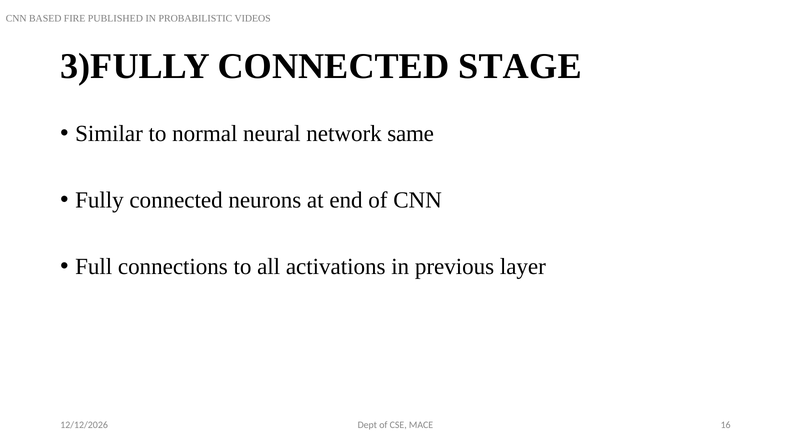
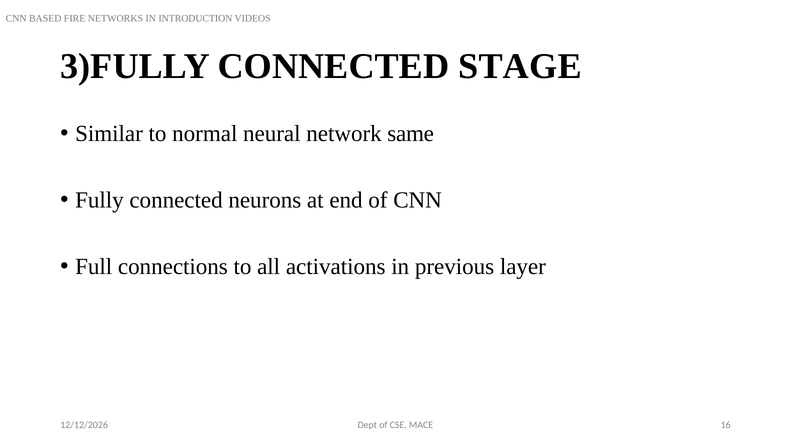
PUBLISHED: PUBLISHED -> NETWORKS
PROBABILISTIC: PROBABILISTIC -> INTRODUCTION
